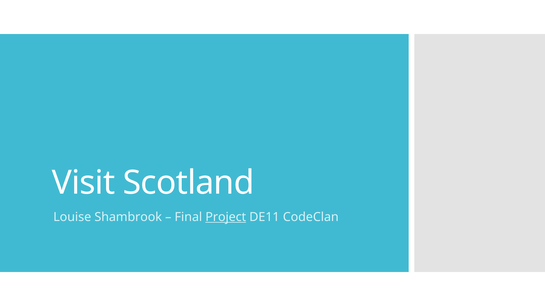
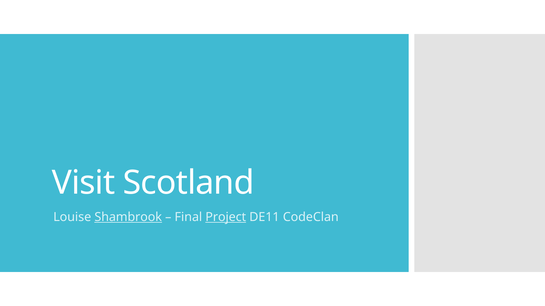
Shambrook underline: none -> present
